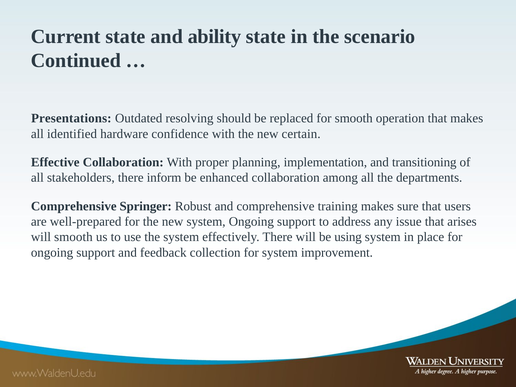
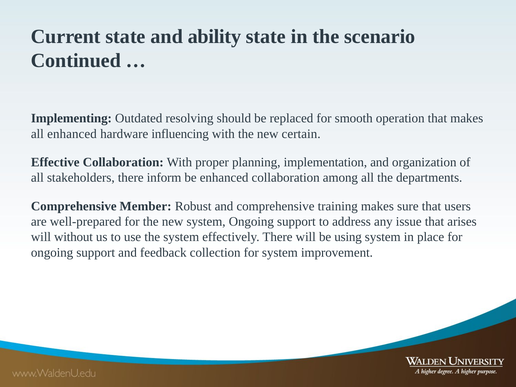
Presentations: Presentations -> Implementing
all identified: identified -> enhanced
confidence: confidence -> influencing
transitioning: transitioning -> organization
Springer: Springer -> Member
will smooth: smooth -> without
